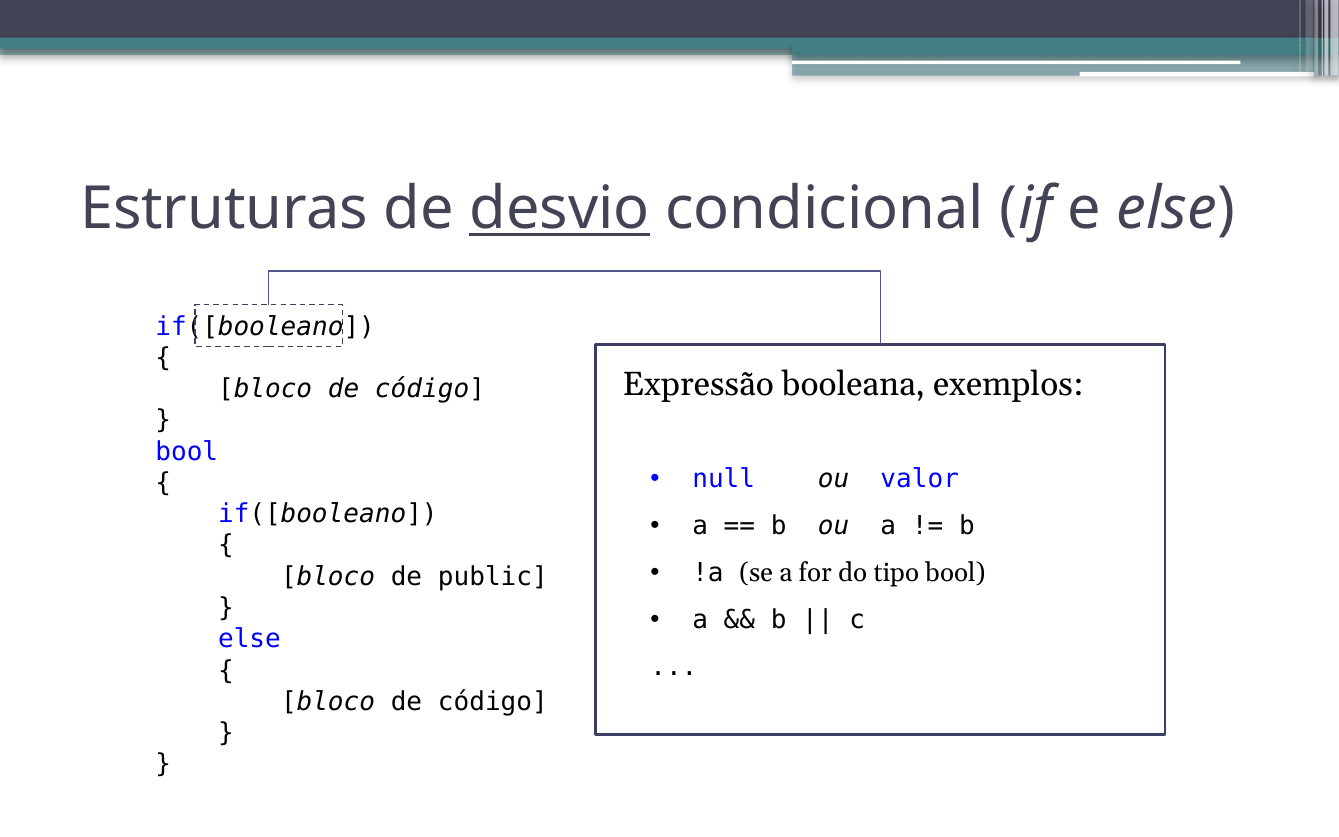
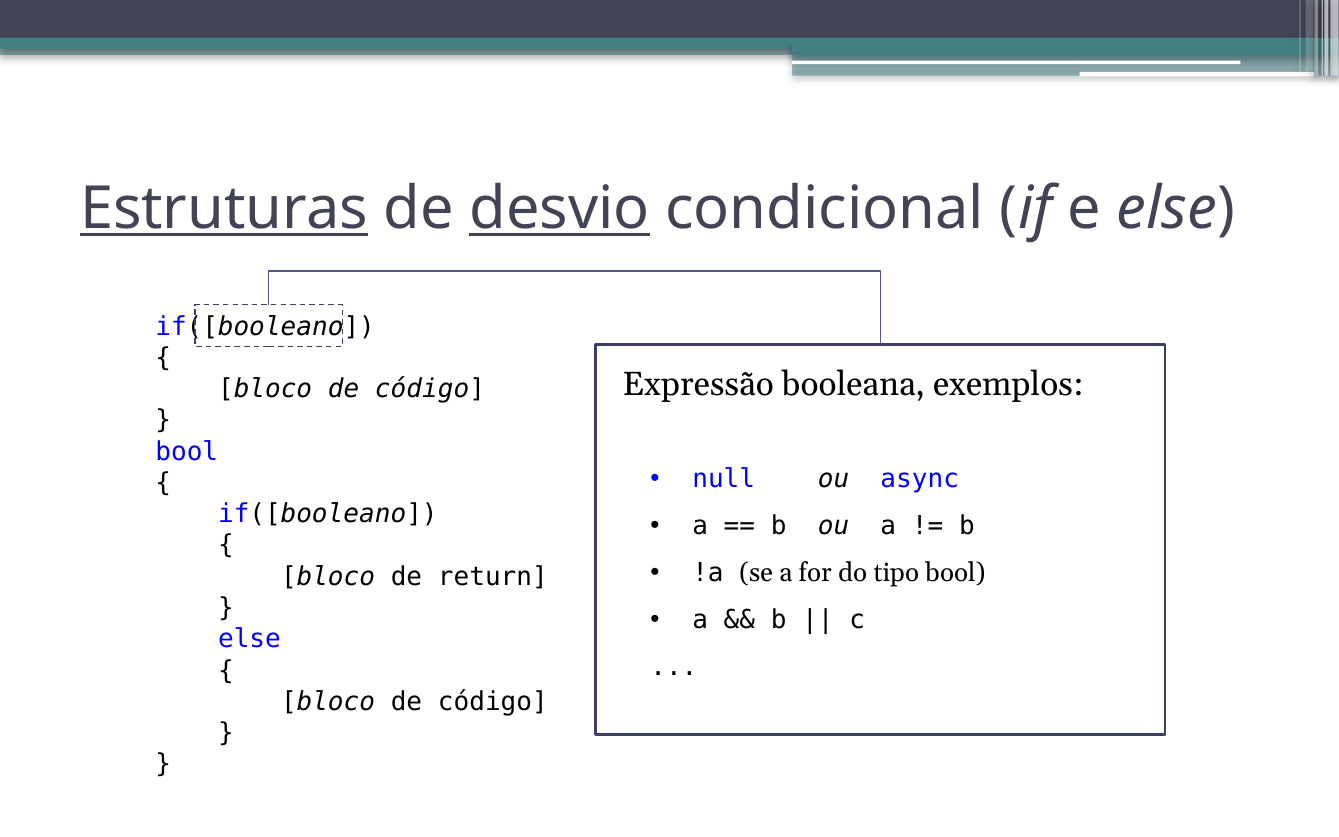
Estruturas underline: none -> present
valor: valor -> async
public: public -> return
